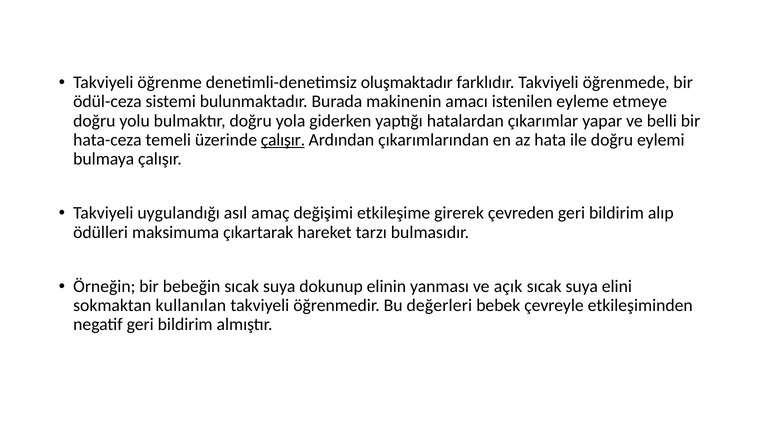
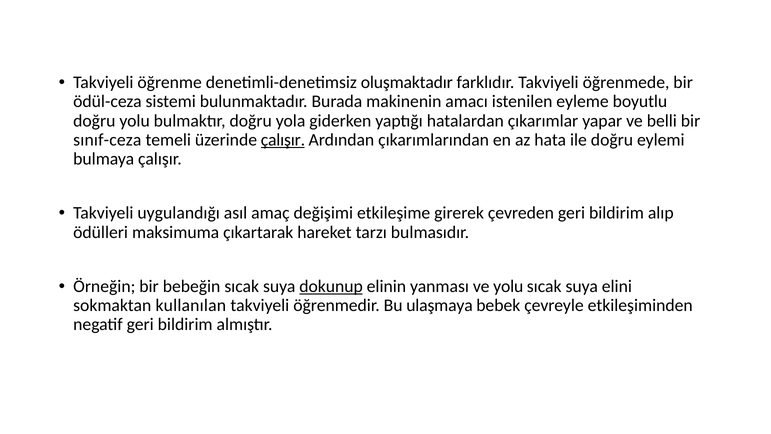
etmeye: etmeye -> boyutlu
hata-ceza: hata-ceza -> sınıf-ceza
dokunup underline: none -> present
ve açık: açık -> yolu
değerleri: değerleri -> ulaşmaya
